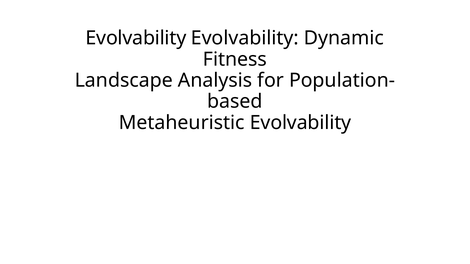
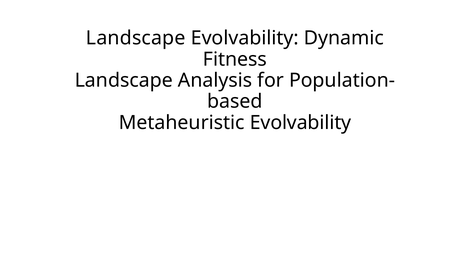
Evolvability at (136, 38): Evolvability -> Landscape
